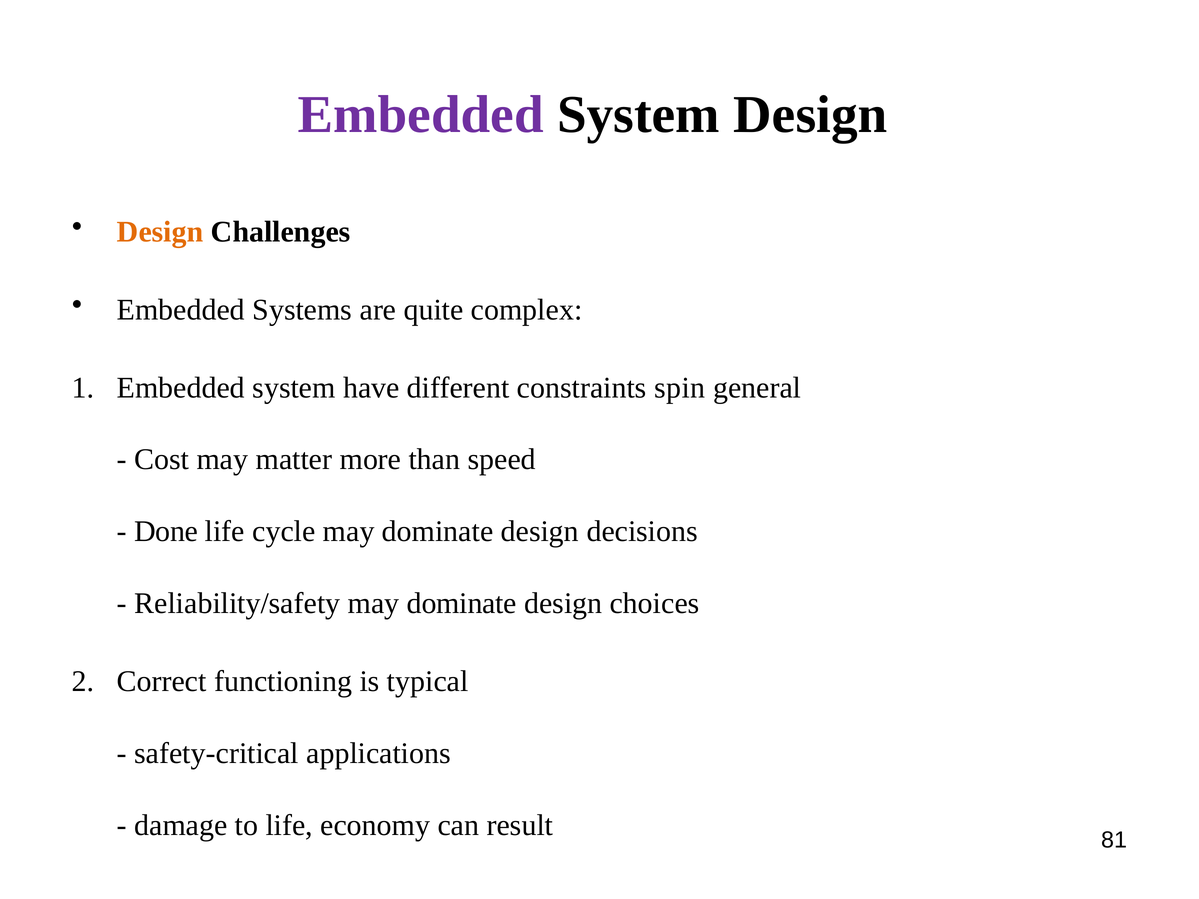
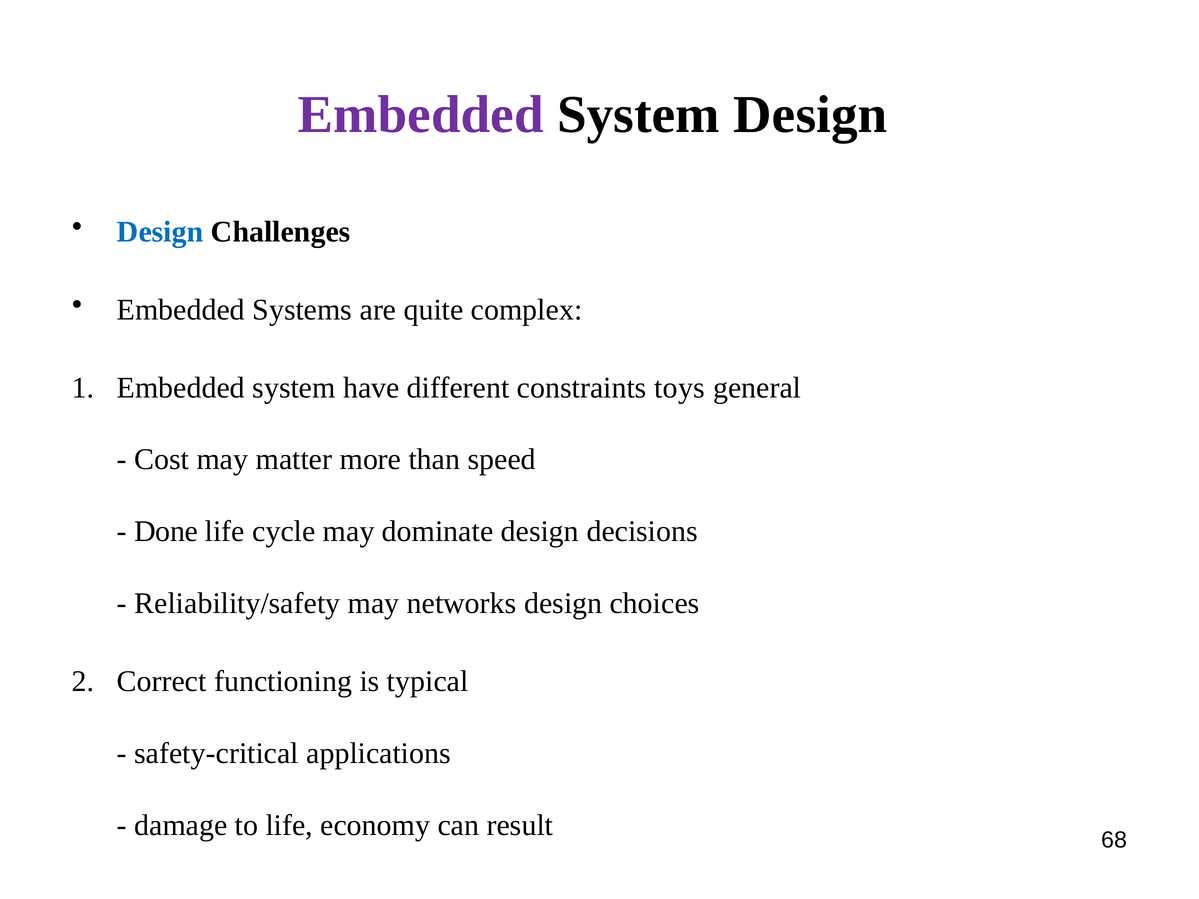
Design at (160, 232) colour: orange -> blue
spin: spin -> toys
Reliability/safety may dominate: dominate -> networks
81: 81 -> 68
